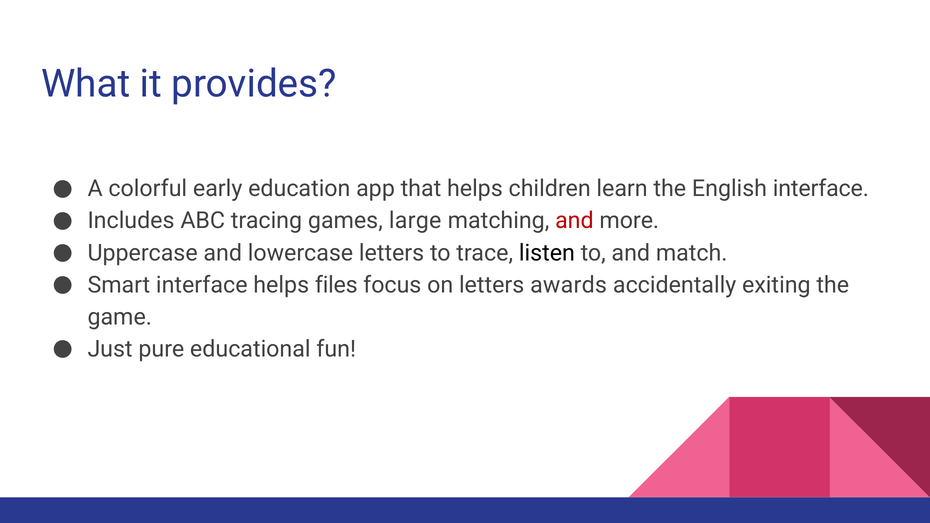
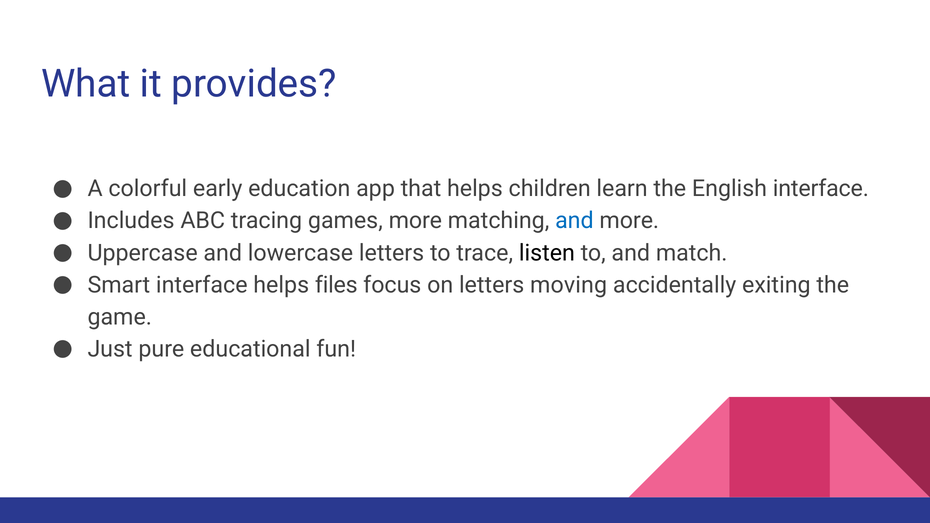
games large: large -> more
and at (574, 221) colour: red -> blue
awards: awards -> moving
